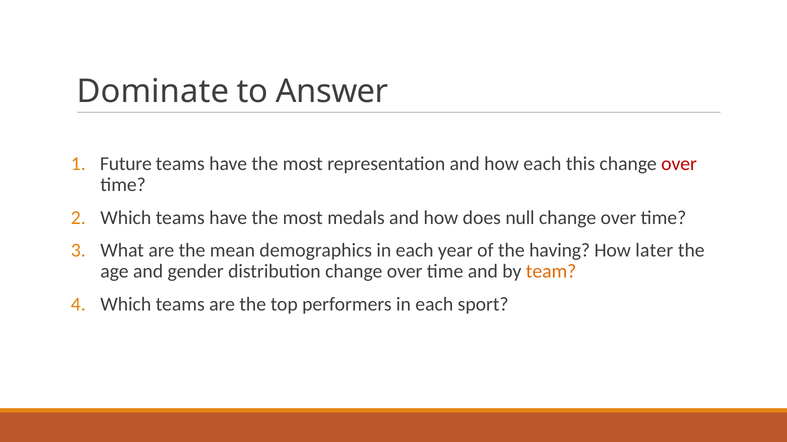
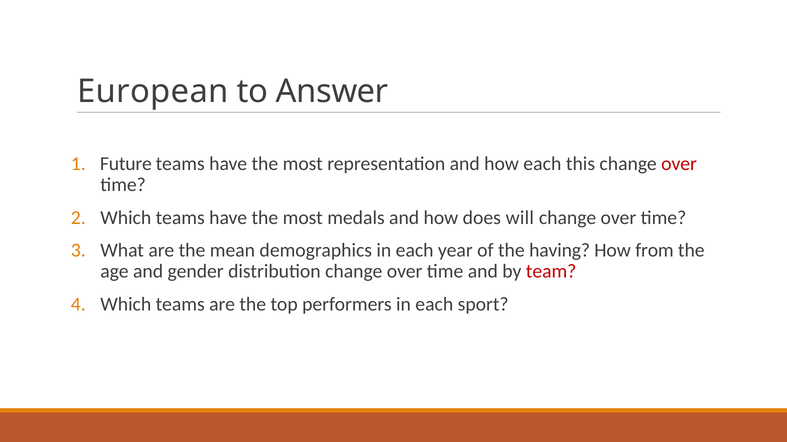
Dominate: Dominate -> European
null: null -> will
later: later -> from
team colour: orange -> red
